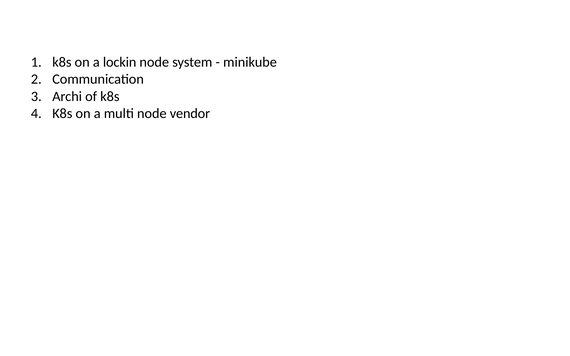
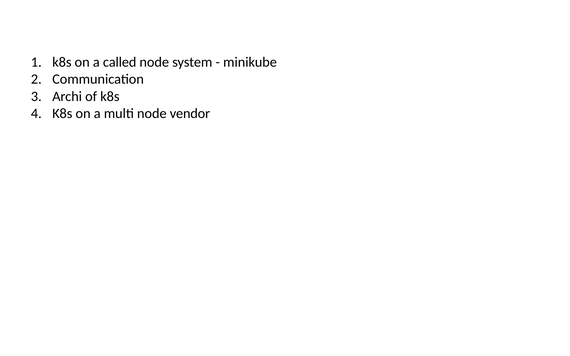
lockin: lockin -> called
